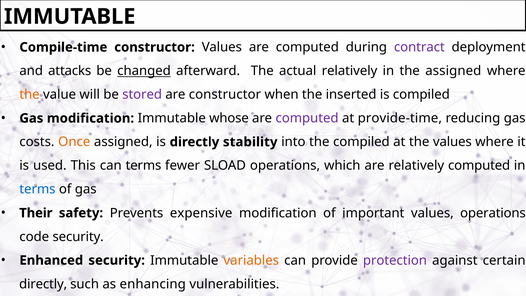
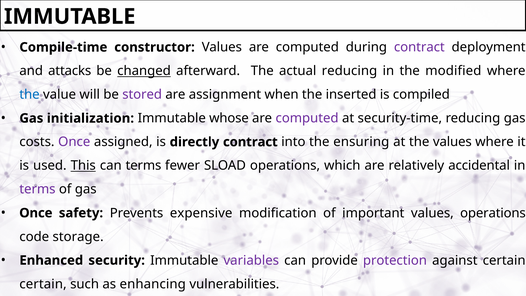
actual relatively: relatively -> reducing
the assigned: assigned -> modified
the at (30, 95) colour: orange -> blue
are constructor: constructor -> assignment
Gas modification: modification -> initialization
provide-time: provide-time -> security-time
Once at (74, 142) colour: orange -> purple
directly stability: stability -> contract
the compiled: compiled -> ensuring
This underline: none -> present
relatively computed: computed -> accidental
terms at (37, 189) colour: blue -> purple
Their at (36, 213): Their -> Once
code security: security -> storage
variables colour: orange -> purple
directly at (43, 284): directly -> certain
